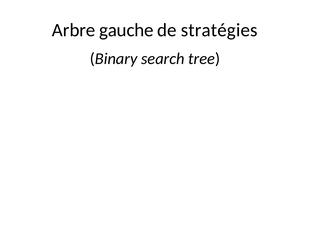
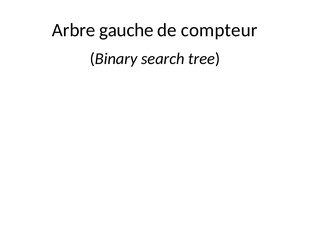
stratégies: stratégies -> compteur
